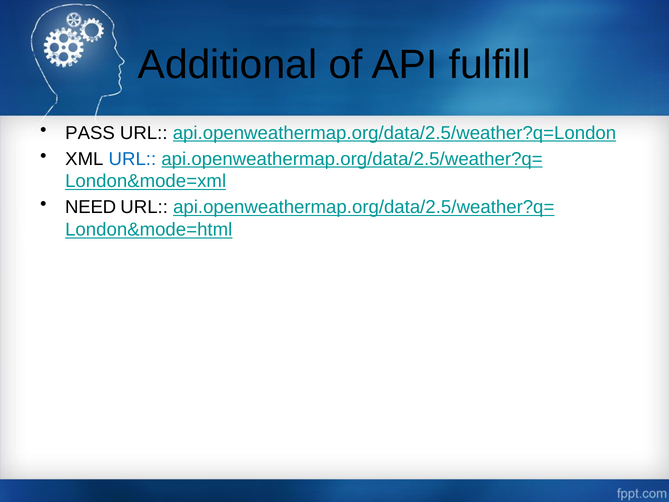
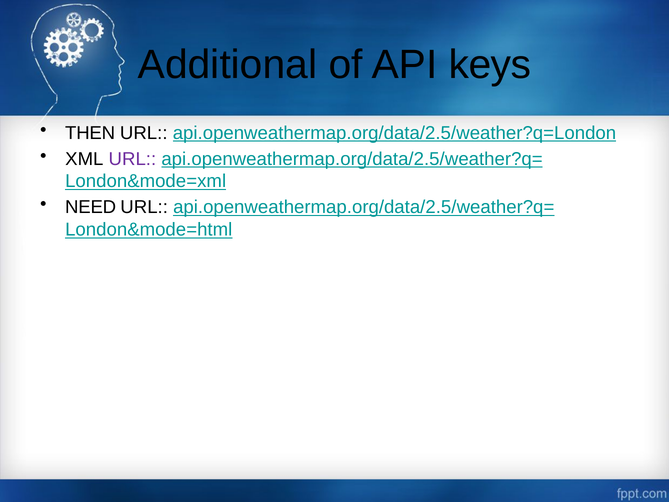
fulfill: fulfill -> keys
PASS: PASS -> THEN
URL at (132, 159) colour: blue -> purple
